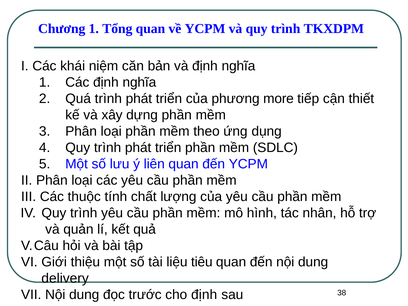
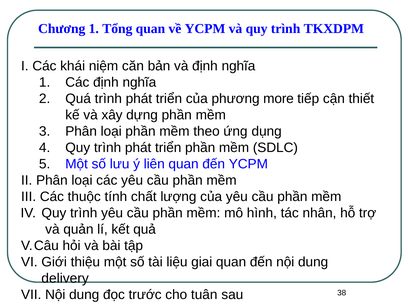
tiêu: tiêu -> giai
cho định: định -> tuân
